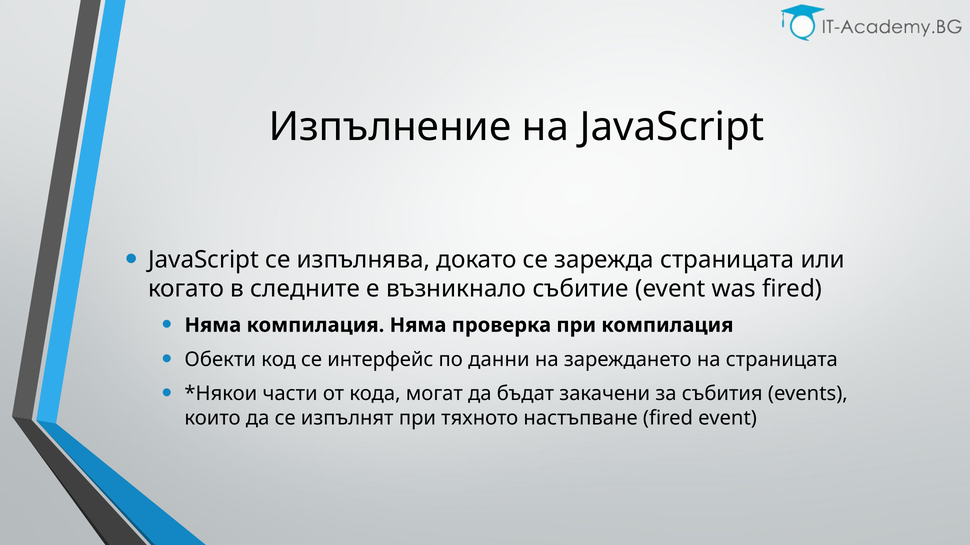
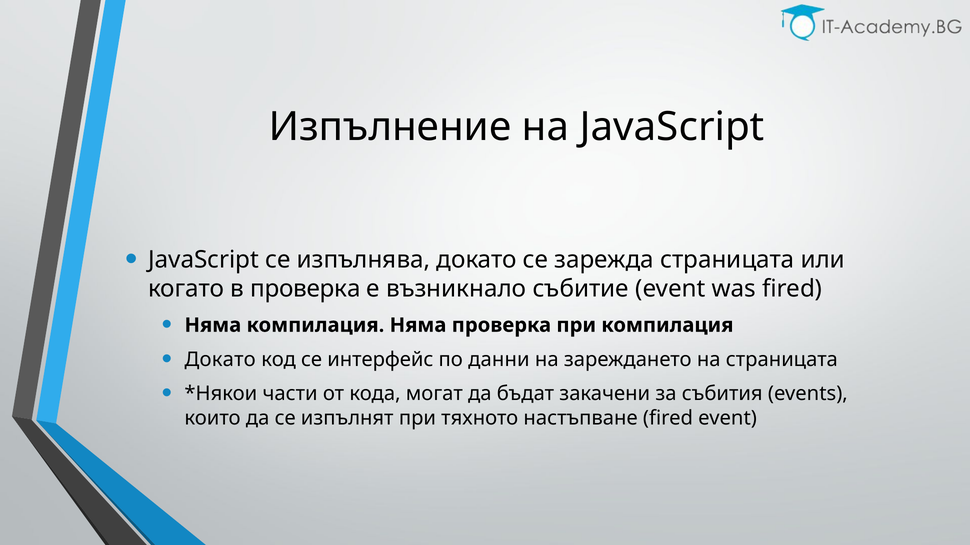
в следните: следните -> проверка
Обекти at (220, 360): Обекти -> Докато
